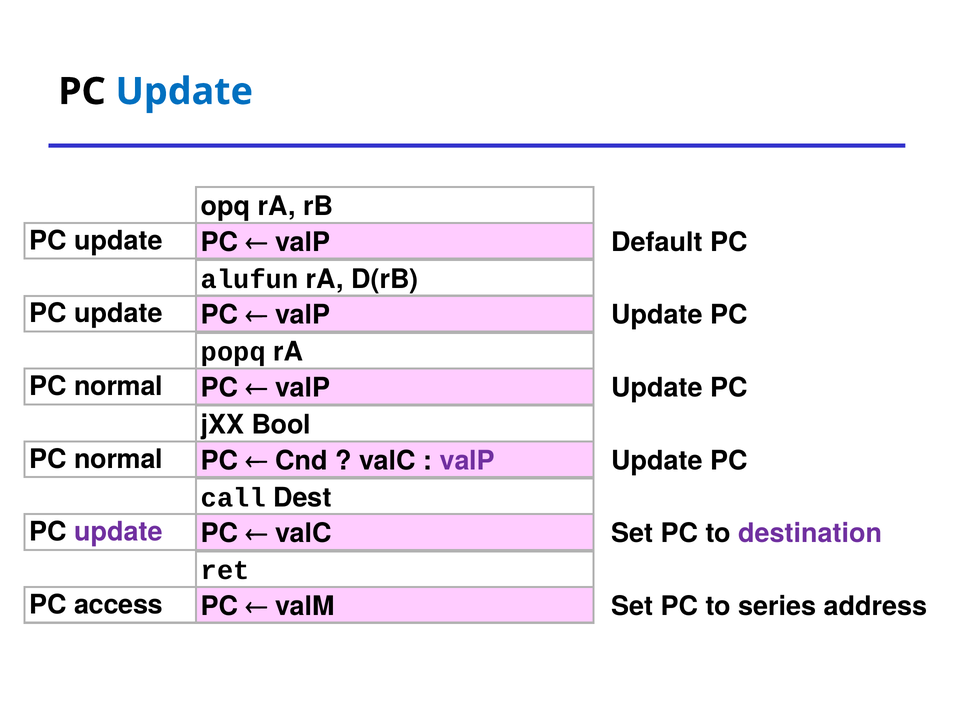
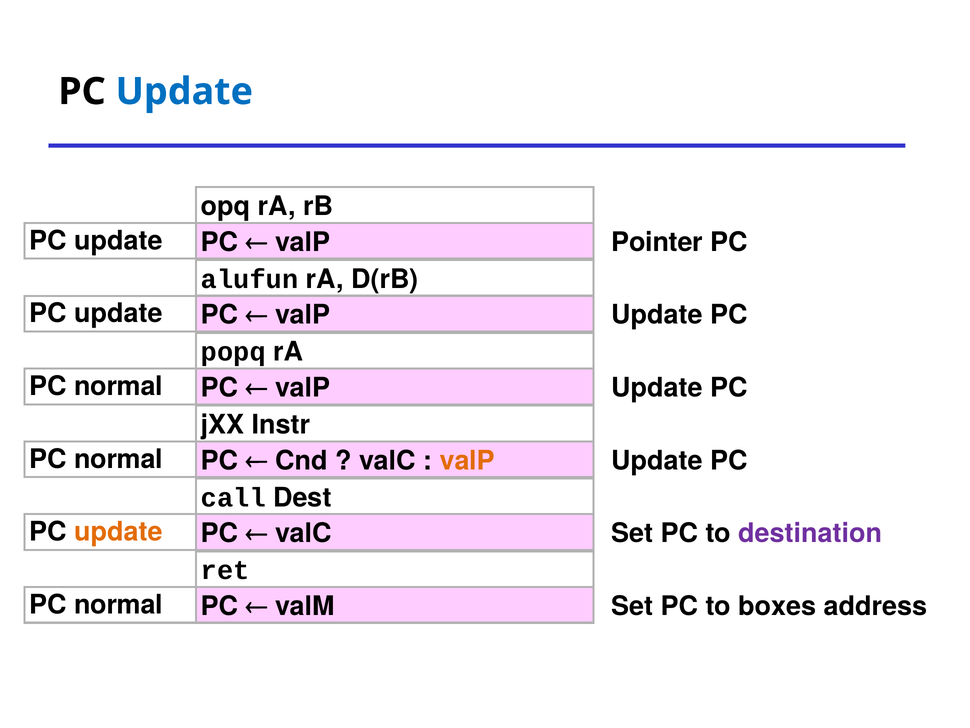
Default: Default -> Pointer
Bool: Bool -> Instr
valP at (467, 460) colour: purple -> orange
update at (118, 532) colour: purple -> orange
access at (118, 604): access -> normal
series: series -> boxes
